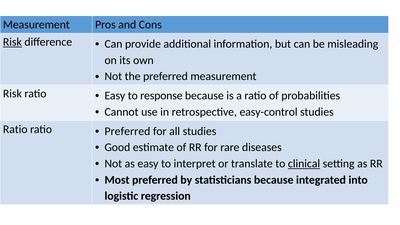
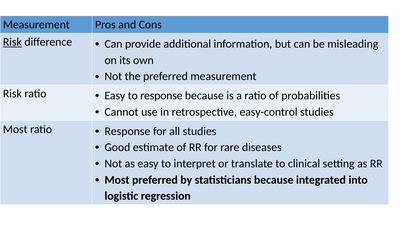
Ratio at (15, 129): Ratio -> Most
Preferred at (127, 131): Preferred -> Response
clinical underline: present -> none
